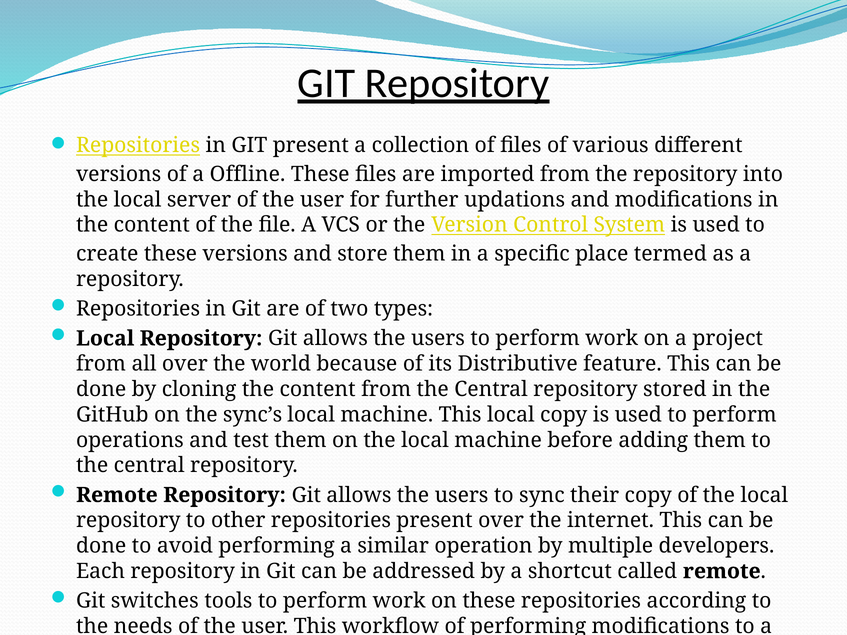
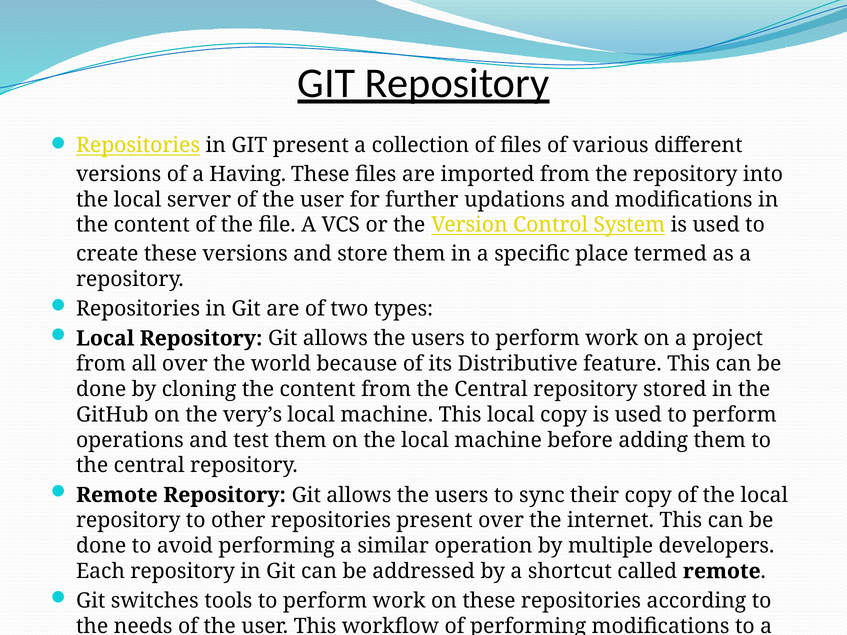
Offline: Offline -> Having
sync’s: sync’s -> very’s
